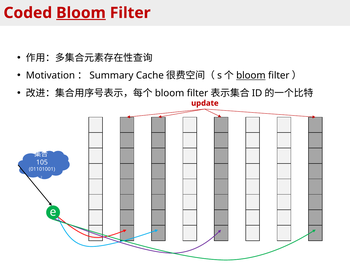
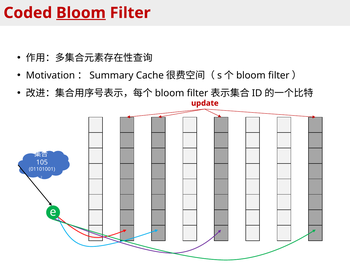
bloom at (251, 75) underline: present -> none
